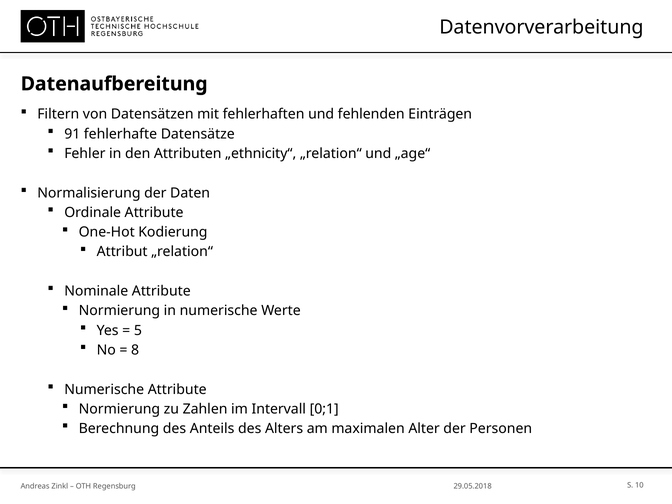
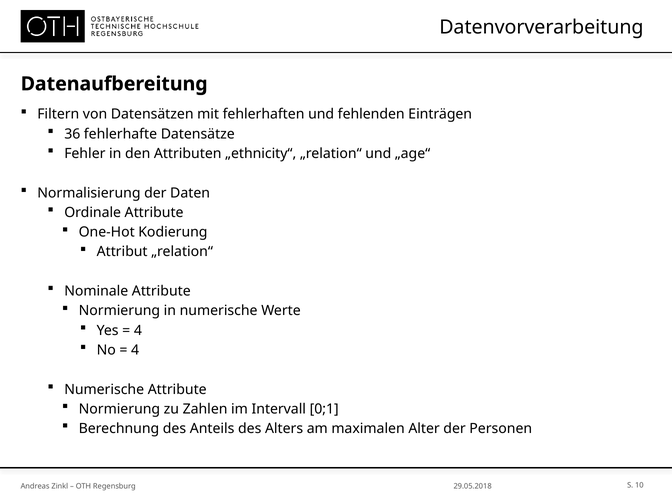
91: 91 -> 36
5 at (138, 330): 5 -> 4
8 at (135, 350): 8 -> 4
